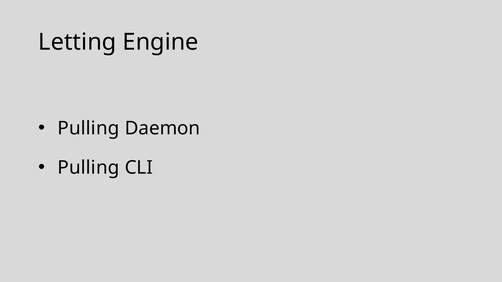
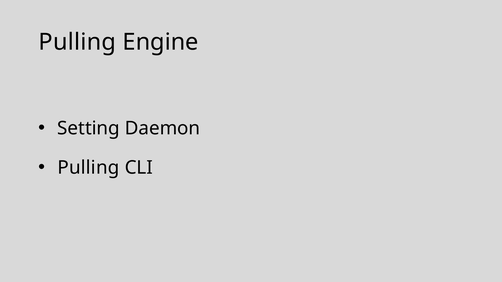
Letting at (77, 42): Letting -> Pulling
Pulling at (88, 129): Pulling -> Setting
